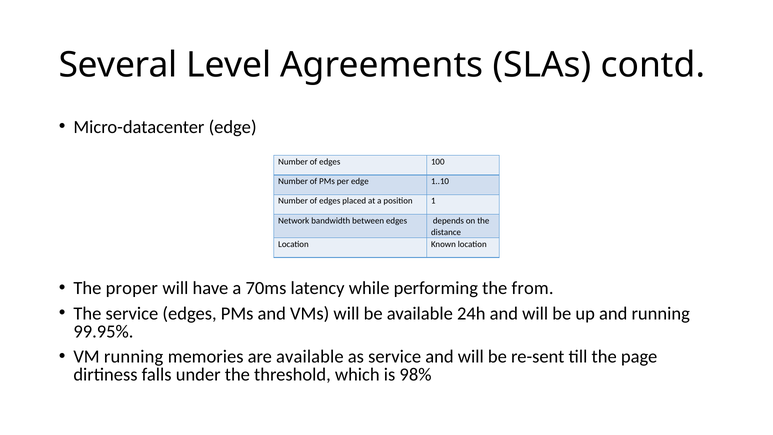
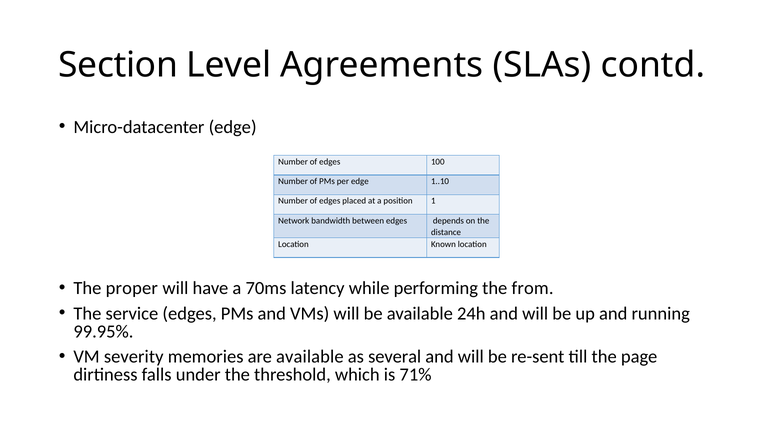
Several: Several -> Section
VM running: running -> severity
as service: service -> several
98%: 98% -> 71%
